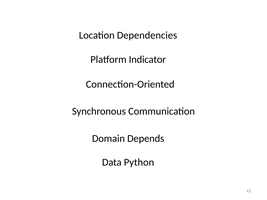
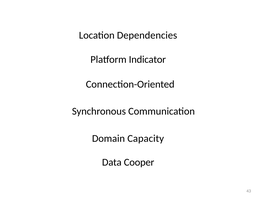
Depends: Depends -> Capacity
Python: Python -> Cooper
